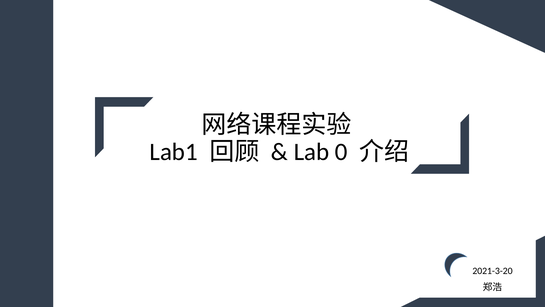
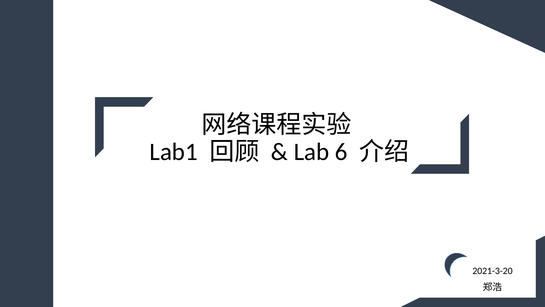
0: 0 -> 6
